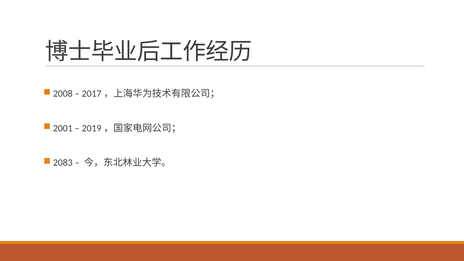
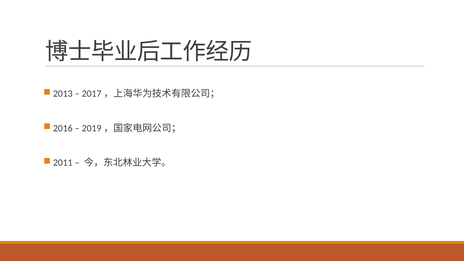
2008: 2008 -> 2013
2001: 2001 -> 2016
2083: 2083 -> 2011
